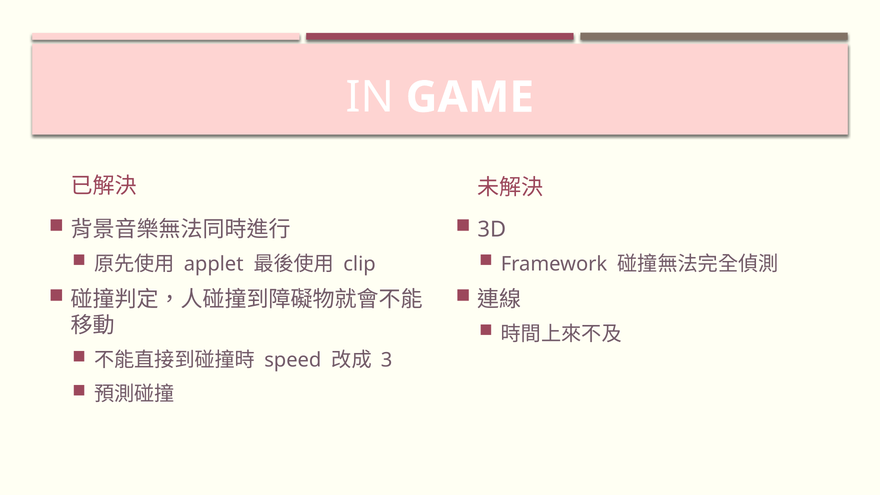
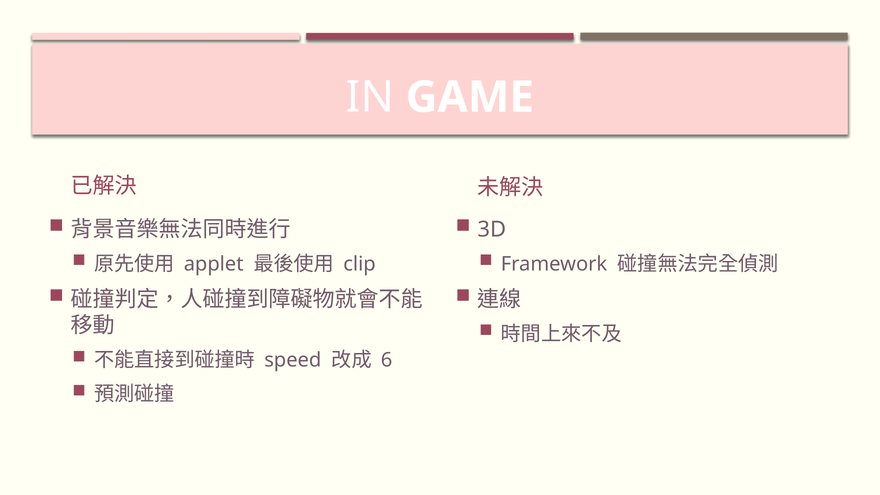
3: 3 -> 6
